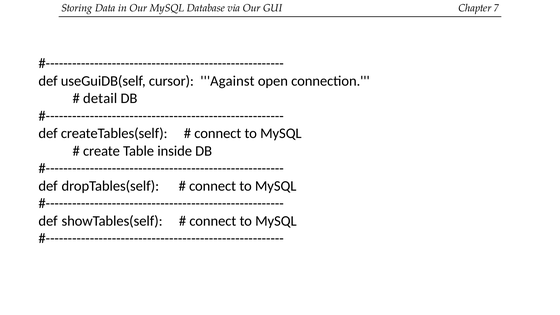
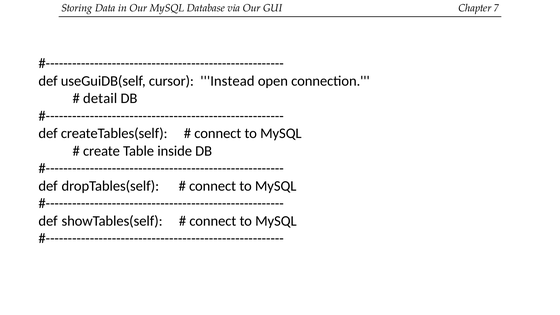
Against: Against -> Instead
